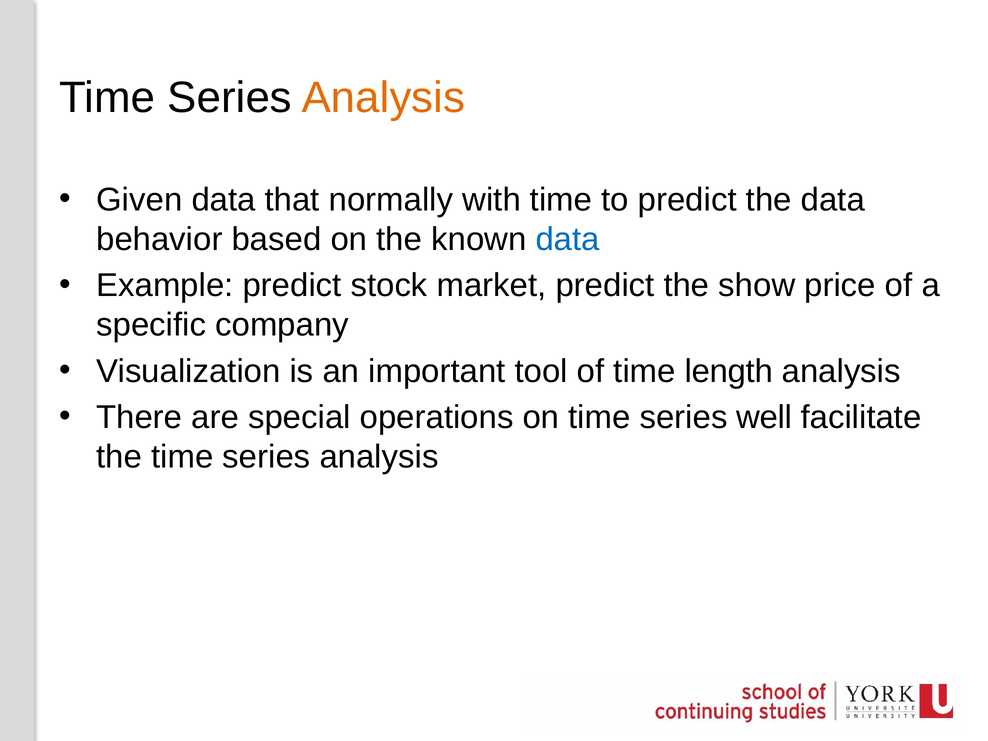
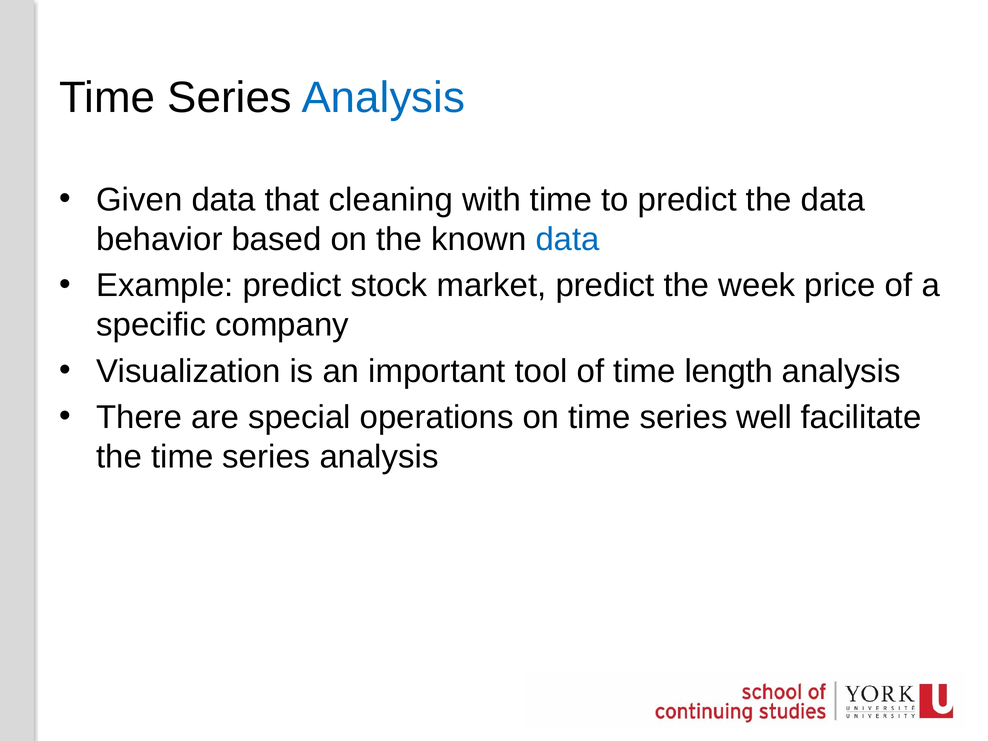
Analysis at (383, 98) colour: orange -> blue
normally: normally -> cleaning
show: show -> week
